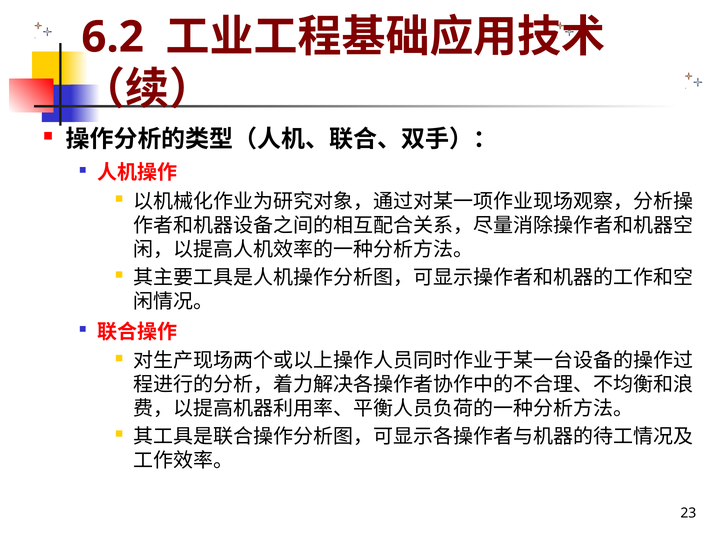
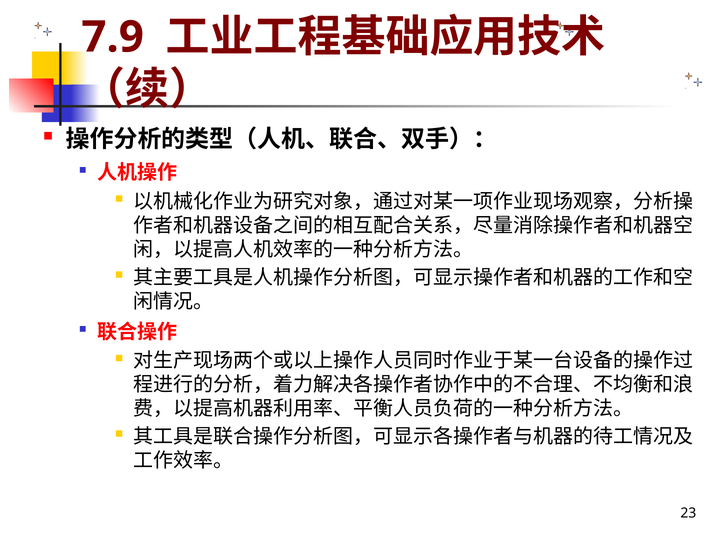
6.2: 6.2 -> 7.9
